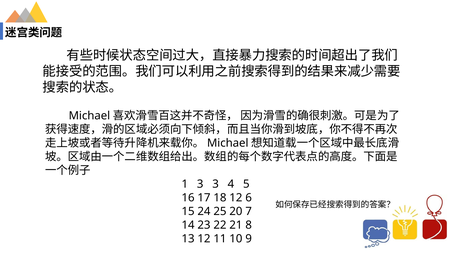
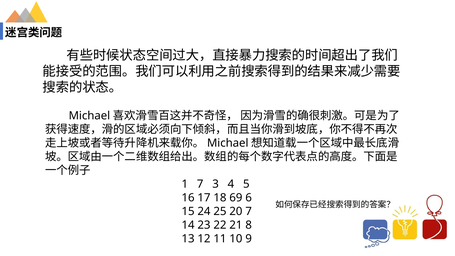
1 3: 3 -> 7
18 12: 12 -> 69
